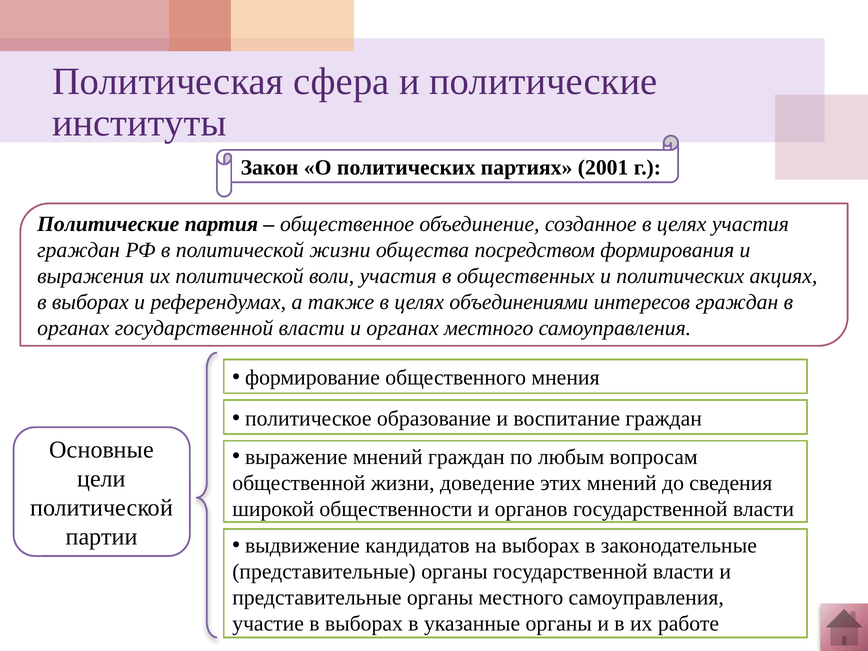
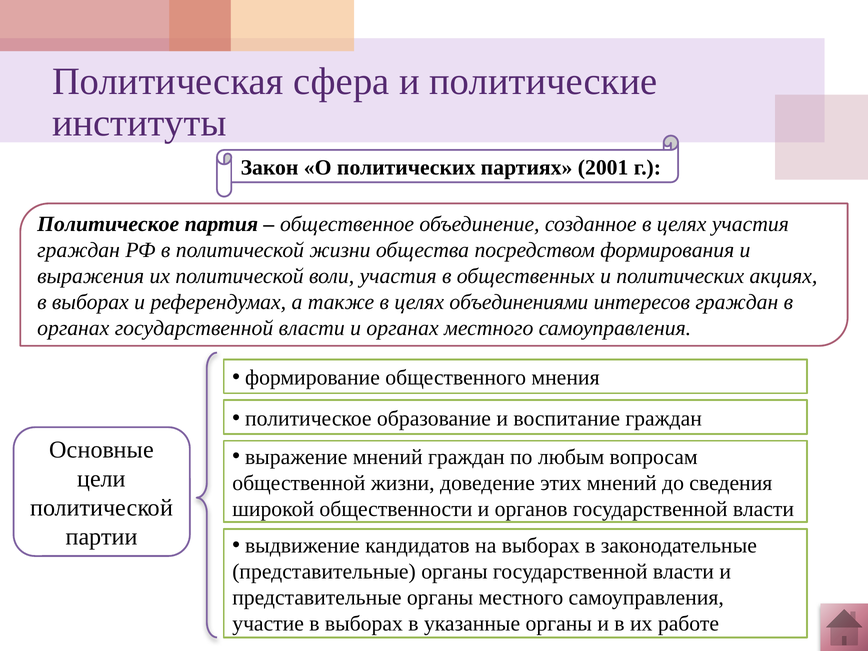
Политические at (108, 224): Политические -> Политическое
